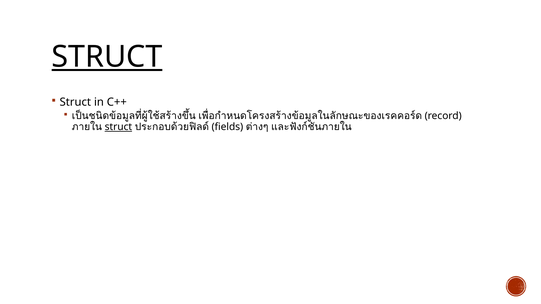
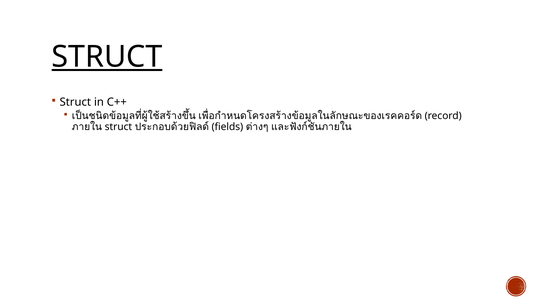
struct at (118, 127) underline: present -> none
